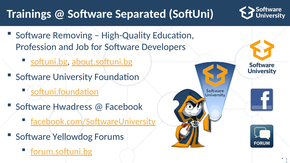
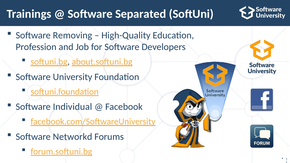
Hwadress: Hwadress -> Individual
Yellowdog: Yellowdog -> Networkd
